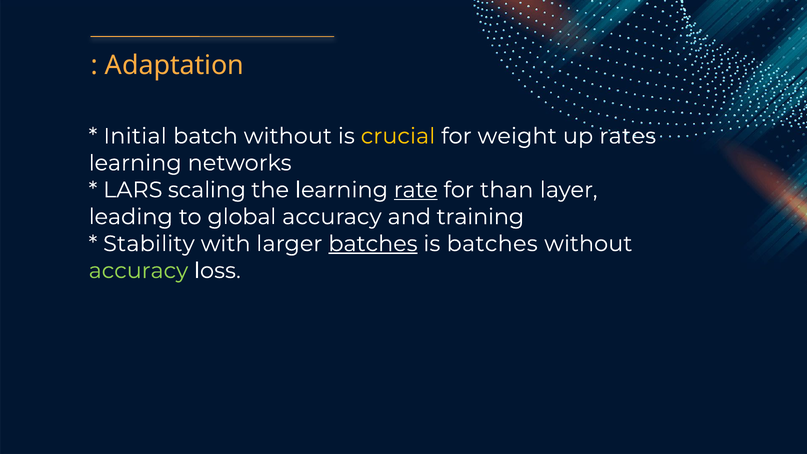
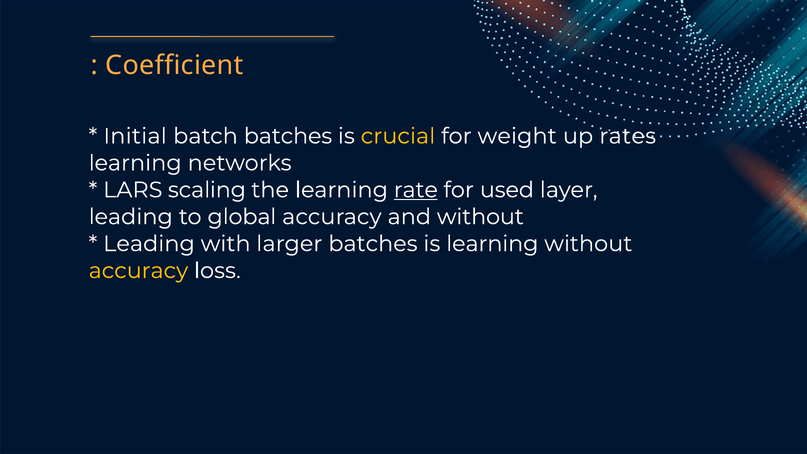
Adaptation: Adaptation -> Coefficient
batch without: without -> batches
than: than -> used
and training: training -> without
Stability at (149, 244): Stability -> Leading
batches at (373, 244) underline: present -> none
is batches: batches -> learning
accuracy at (138, 271) colour: light green -> yellow
